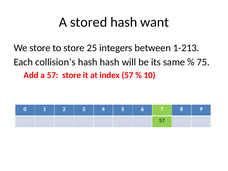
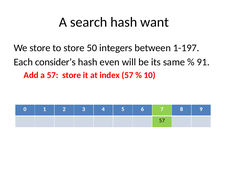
stored: stored -> search
25: 25 -> 50
1-213: 1-213 -> 1-197
collision’s: collision’s -> consider’s
hash hash: hash -> even
75: 75 -> 91
